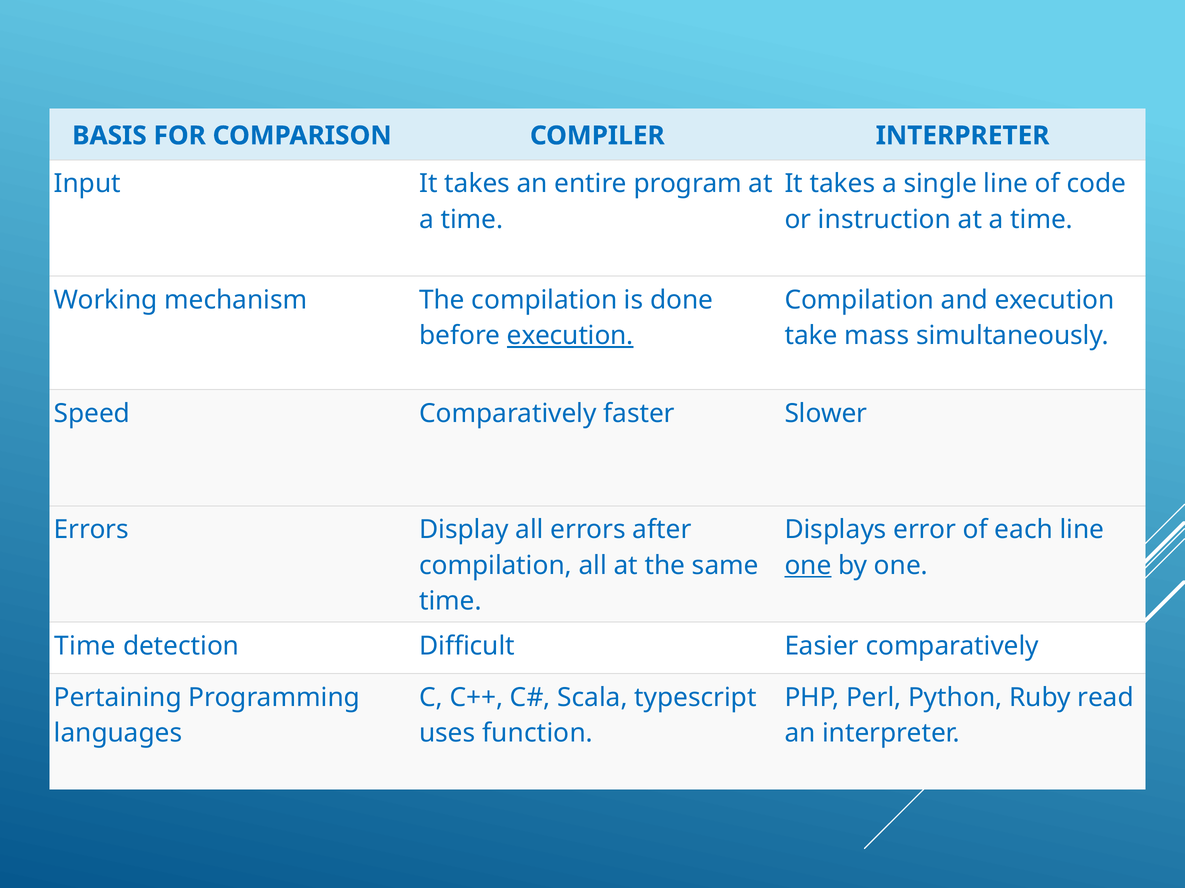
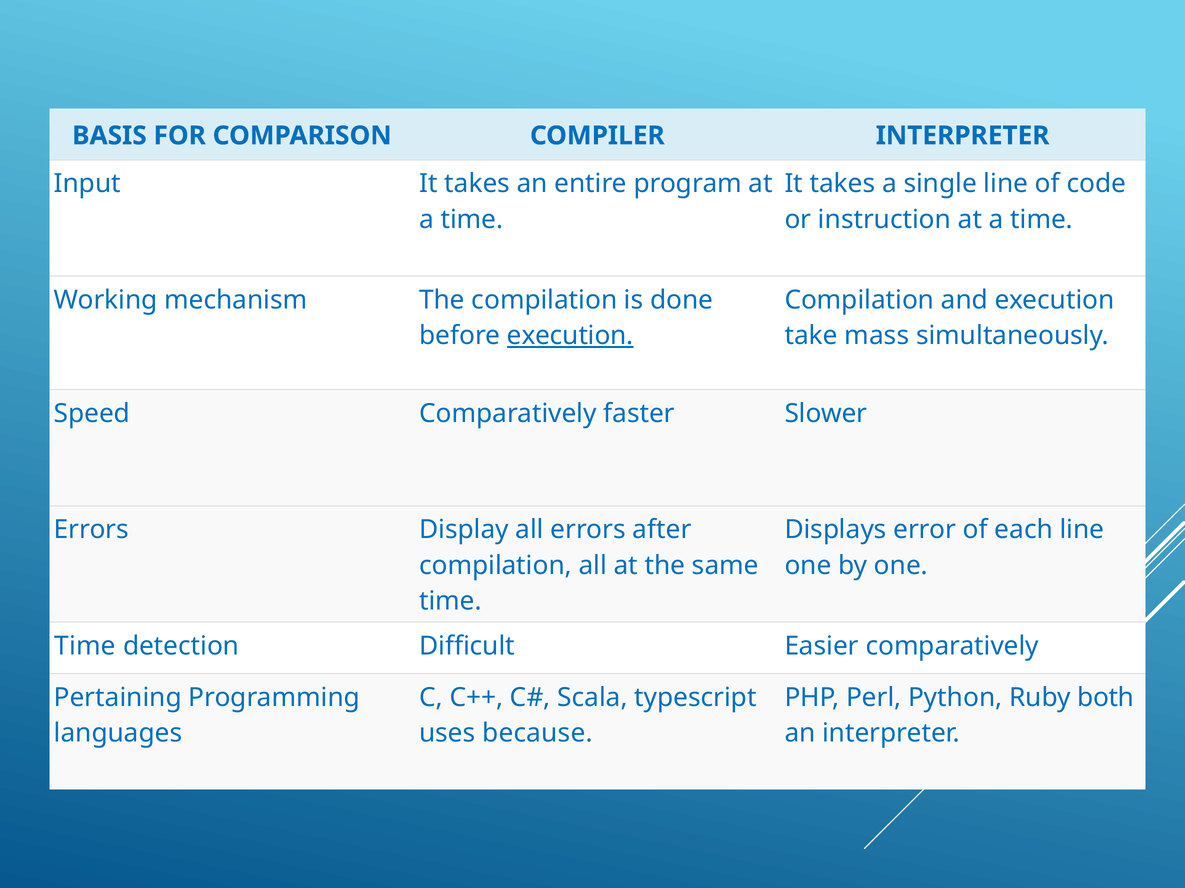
one at (808, 566) underline: present -> none
read: read -> both
function: function -> because
